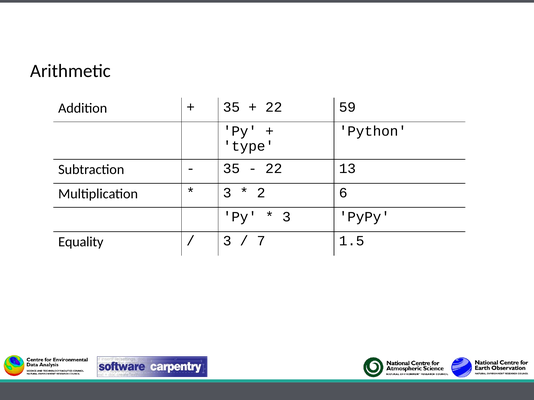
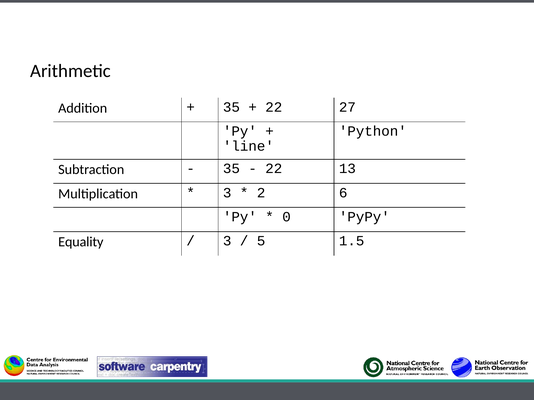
59: 59 -> 27
type: type -> line
3 at (287, 217): 3 -> 0
7: 7 -> 5
